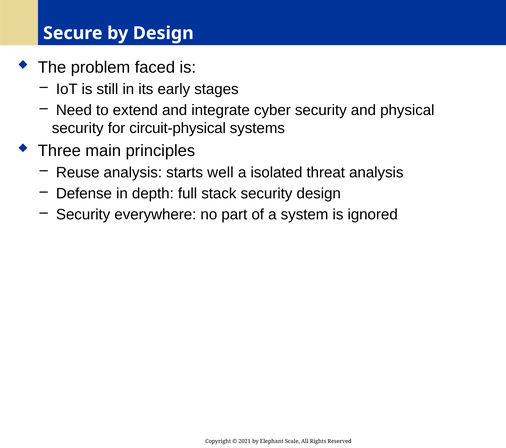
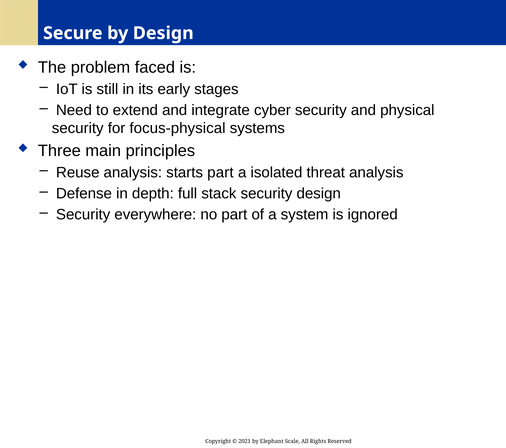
circuit-physical: circuit-physical -> focus-physical
starts well: well -> part
